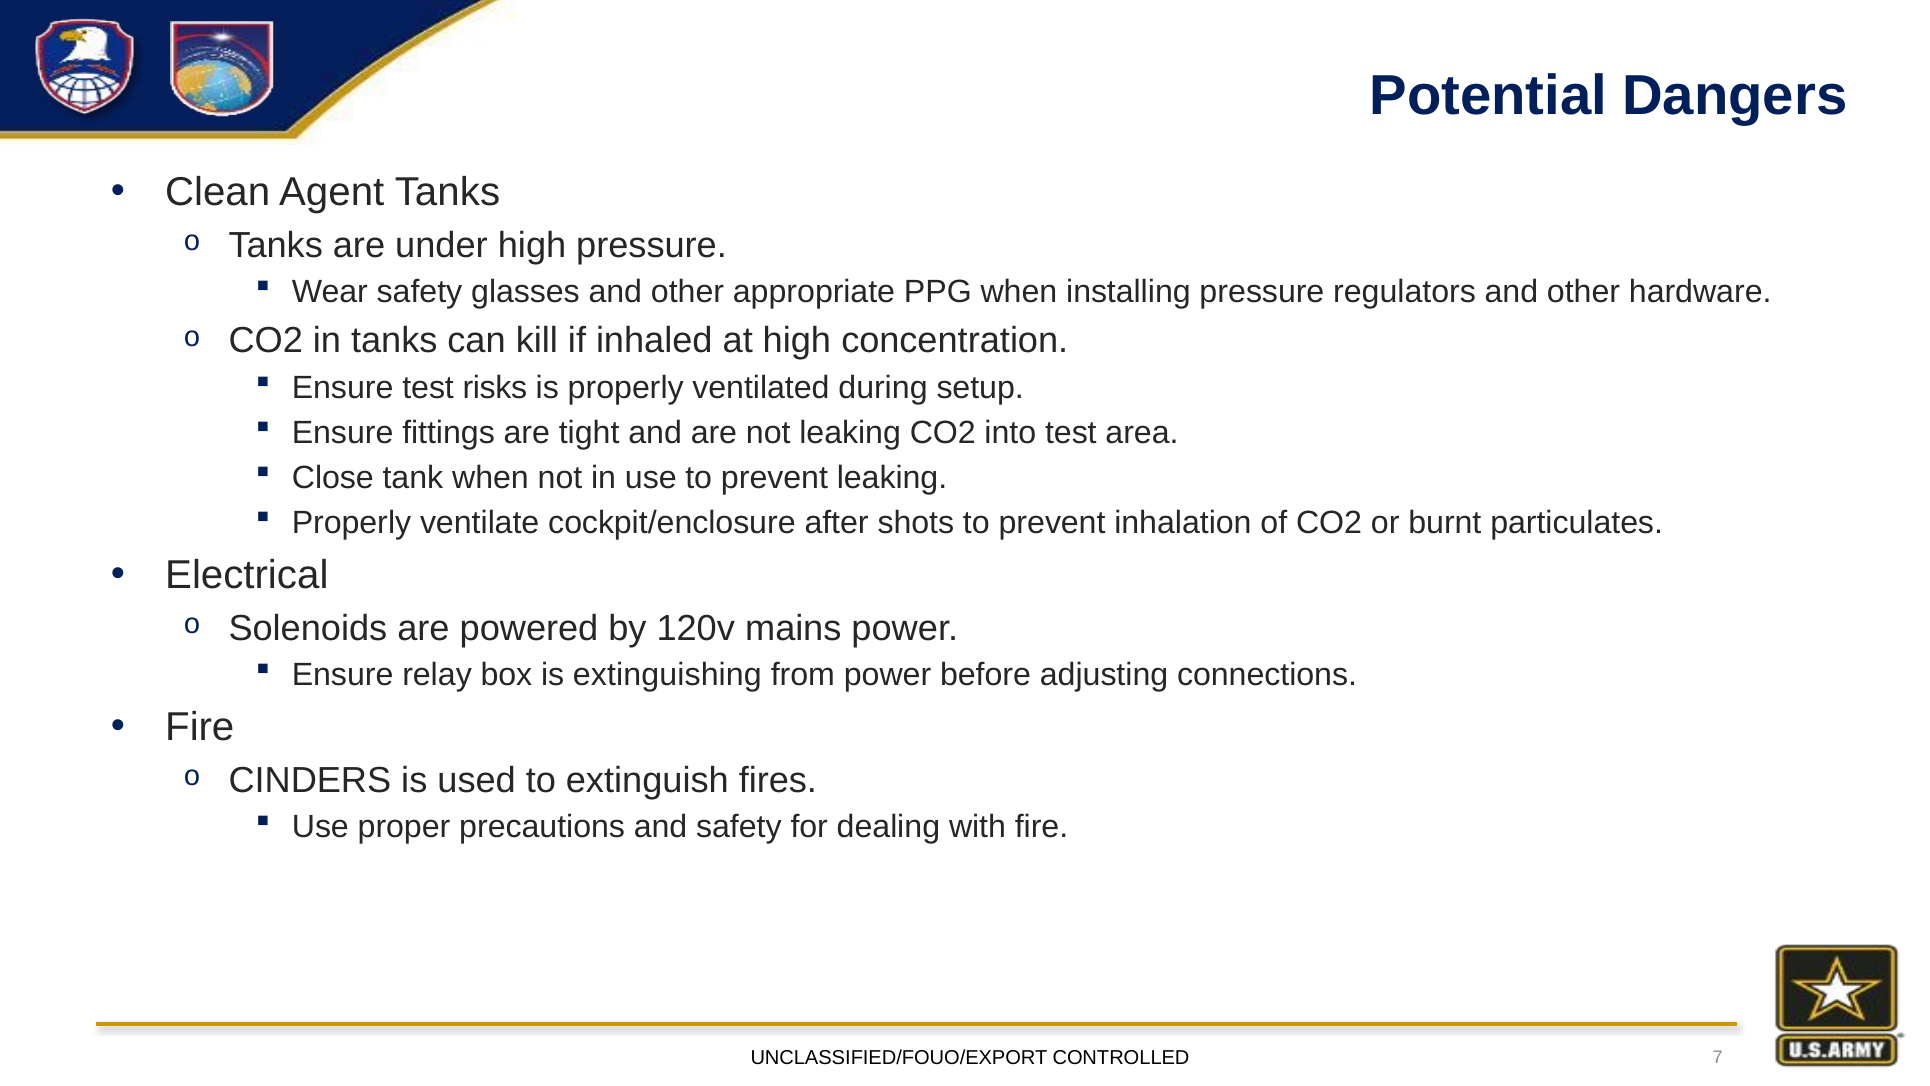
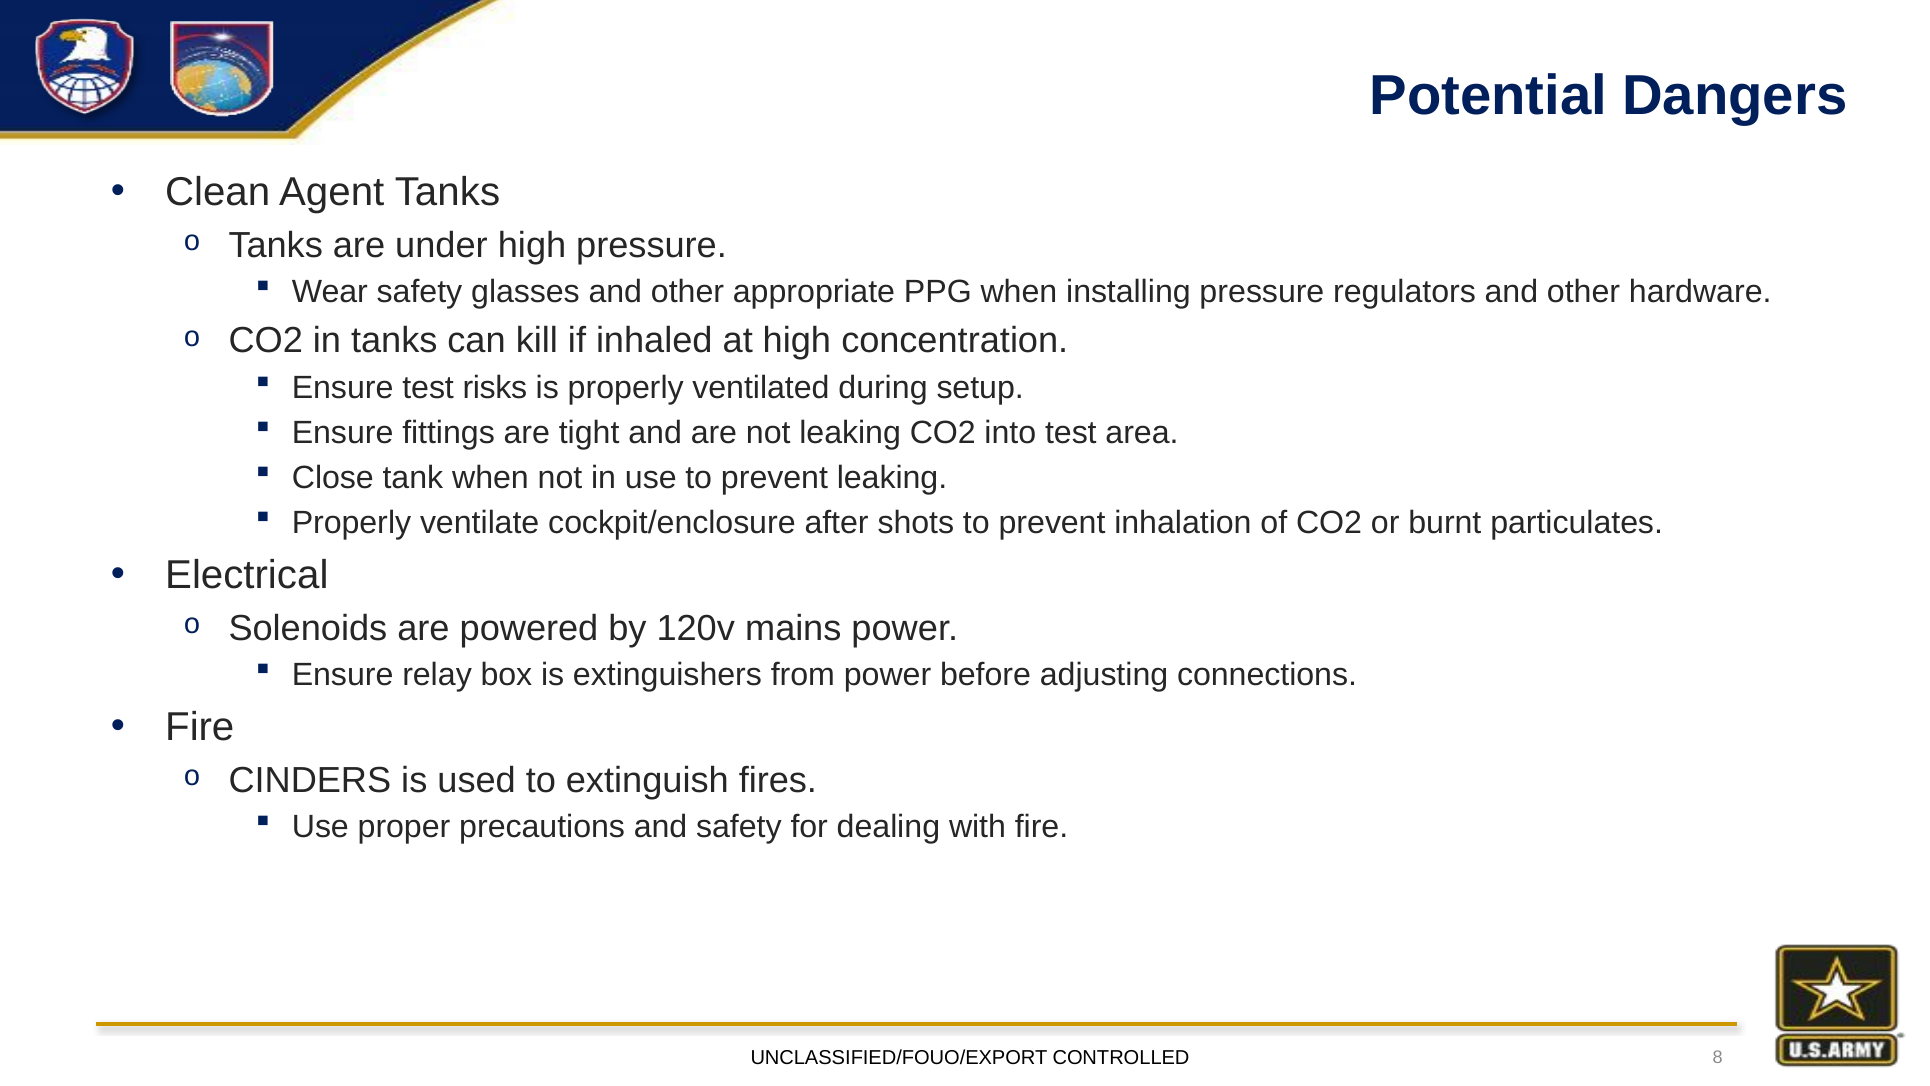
extinguishing: extinguishing -> extinguishers
7: 7 -> 8
